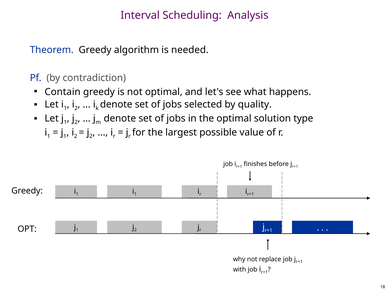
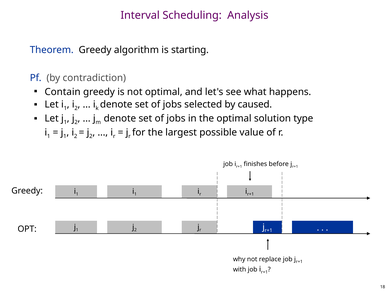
needed: needed -> starting
quality: quality -> caused
